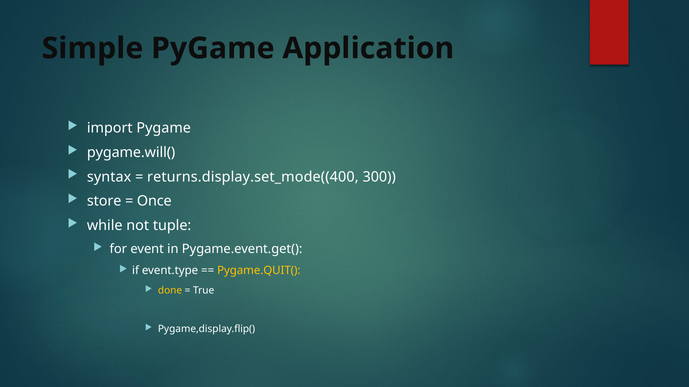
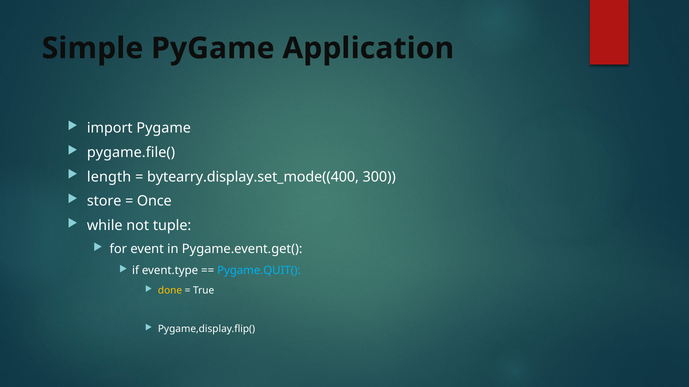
pygame.will(: pygame.will( -> pygame.file(
syntax: syntax -> length
returns.display.set_mode((400: returns.display.set_mode((400 -> bytearry.display.set_mode((400
Pygame.QUIT( colour: yellow -> light blue
